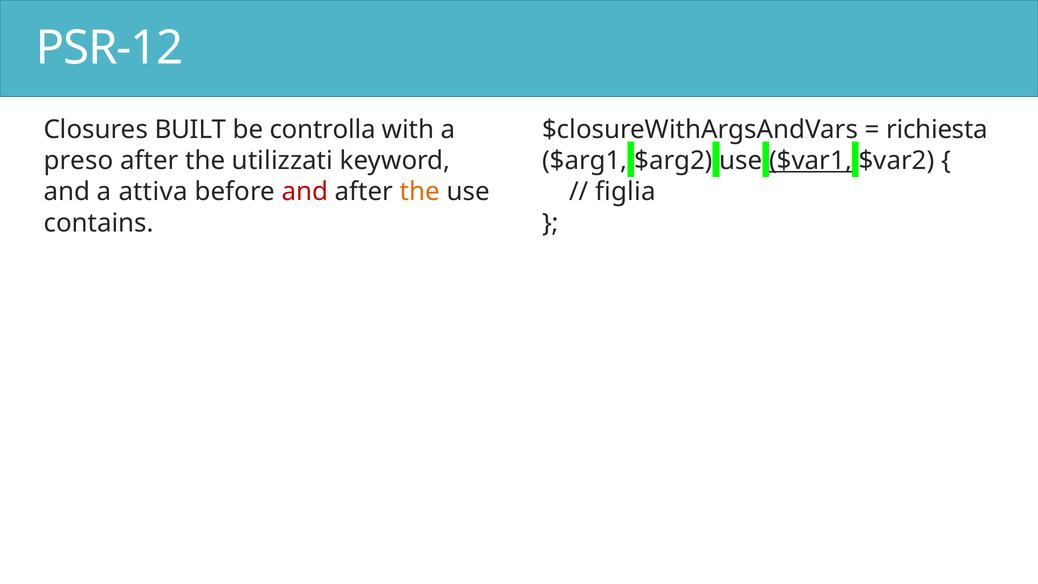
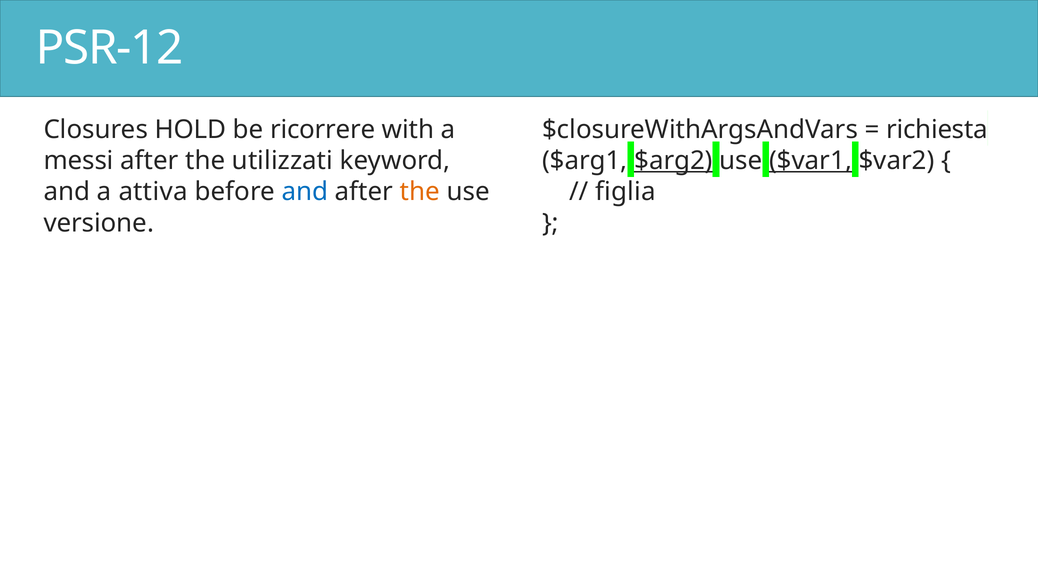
BUILT: BUILT -> HOLD
controlla: controlla -> ricorrere
preso: preso -> messi
$arg2 underline: none -> present
and at (305, 192) colour: red -> blue
contains: contains -> versione
